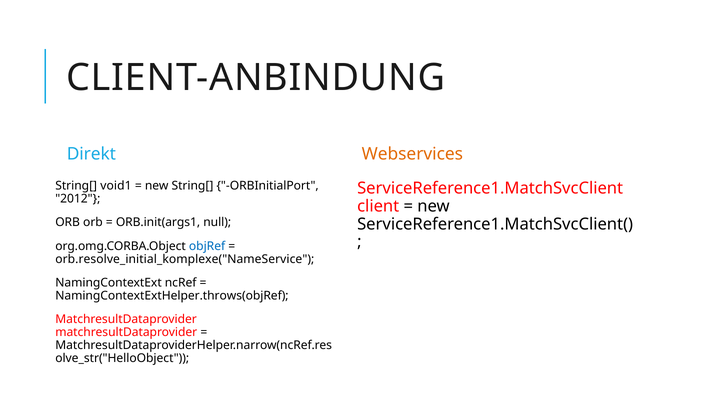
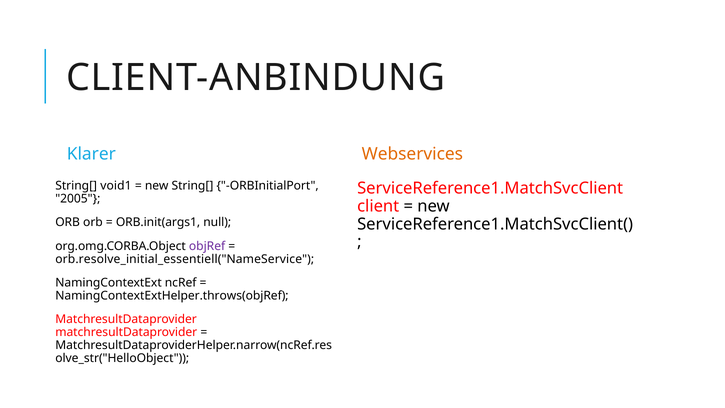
Direkt: Direkt -> Klarer
2012: 2012 -> 2005
objRef colour: blue -> purple
orb.resolve_initial_komplexe("NameService: orb.resolve_initial_komplexe("NameService -> orb.resolve_initial_essentiell("NameService
